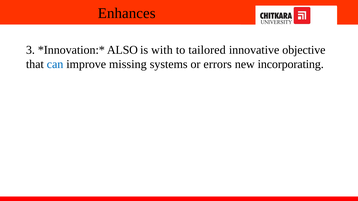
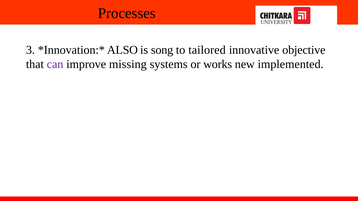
Enhances: Enhances -> Processes
with: with -> song
can colour: blue -> purple
errors: errors -> works
incorporating: incorporating -> implemented
